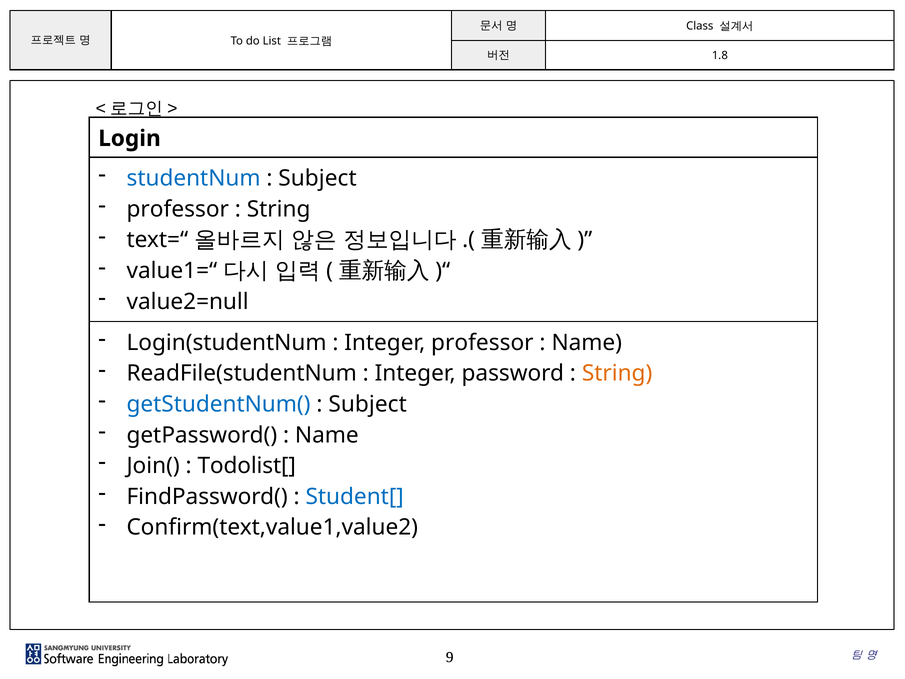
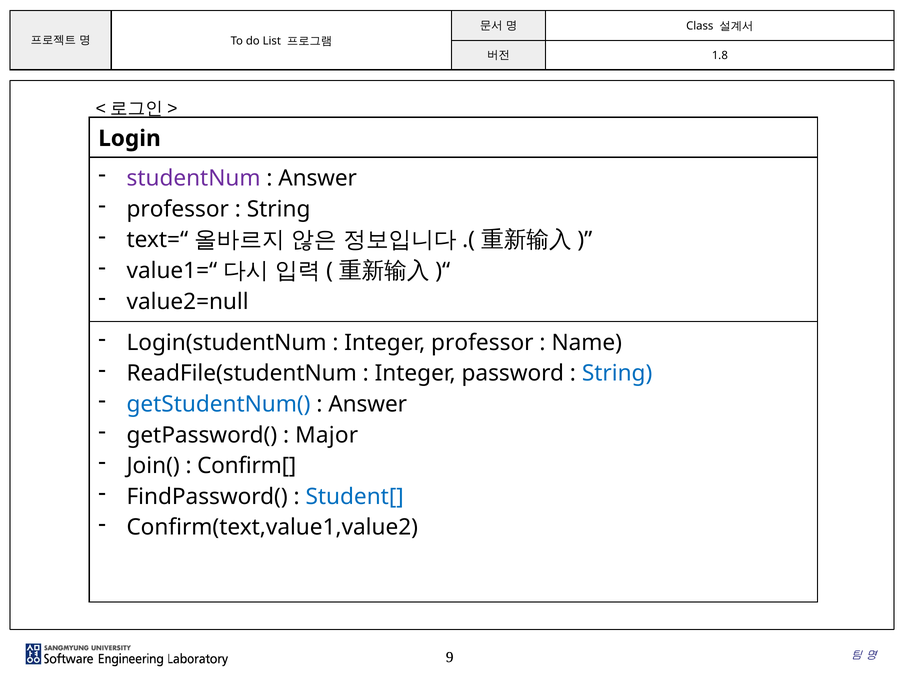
studentNum colour: blue -> purple
Subject at (317, 178): Subject -> Answer
String at (617, 373) colour: orange -> blue
Subject at (368, 404): Subject -> Answer
Name at (327, 435): Name -> Major
Todolist[: Todolist[ -> Confirm[
